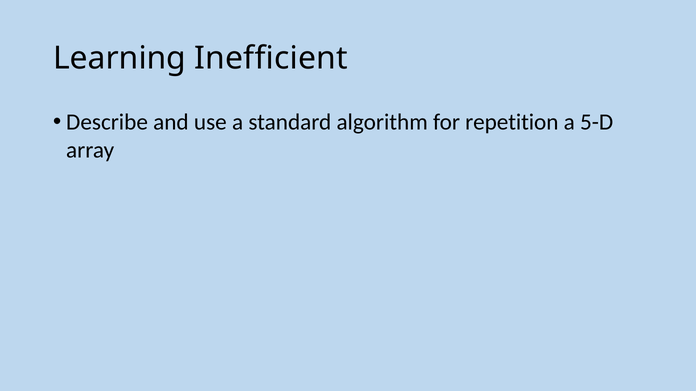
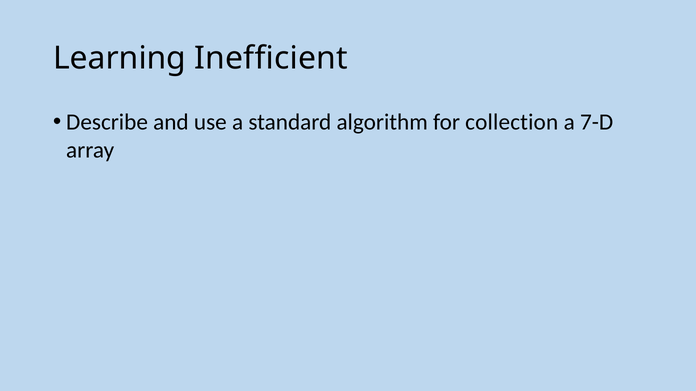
repetition: repetition -> collection
5-D: 5-D -> 7-D
